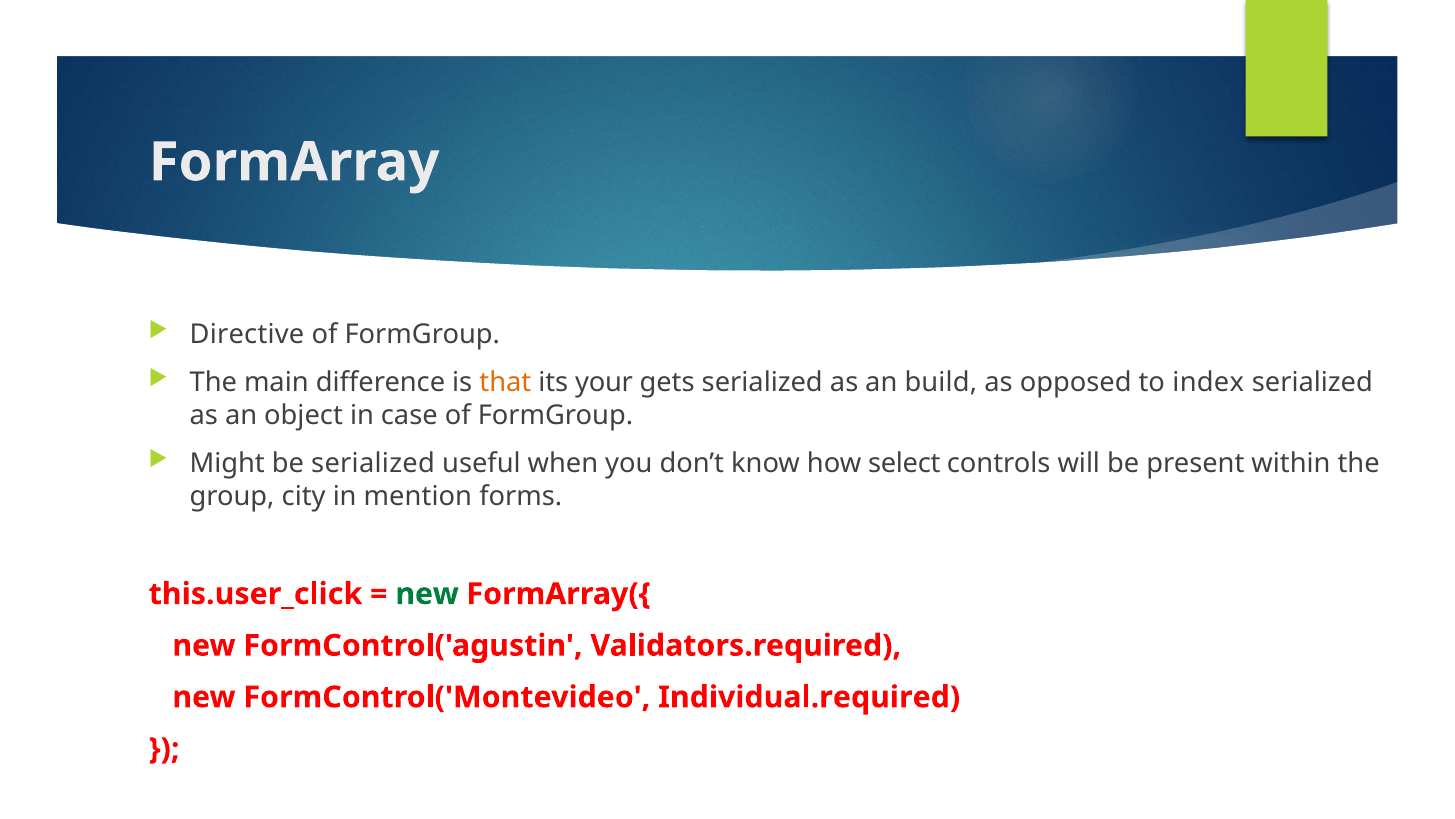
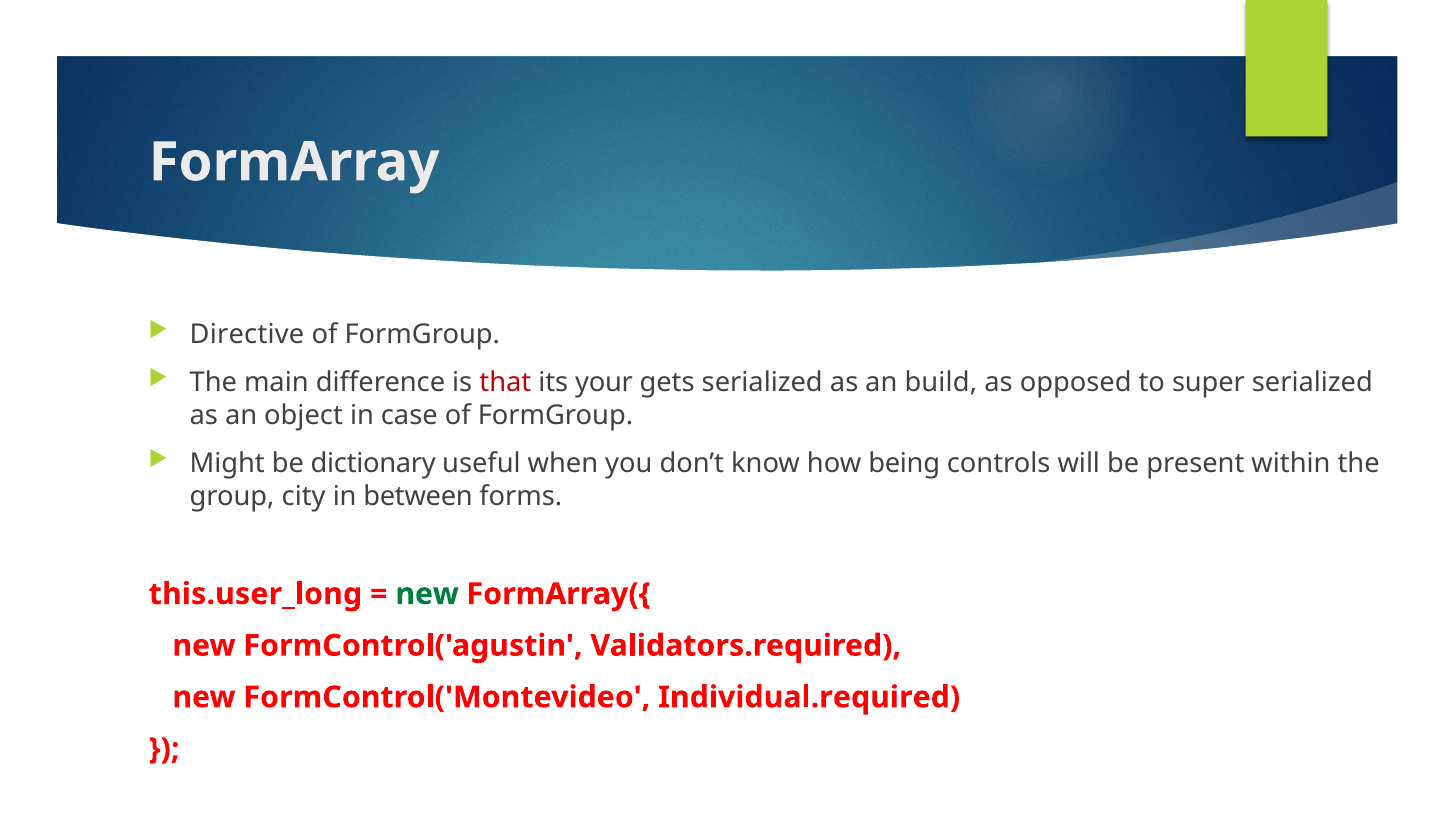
that colour: orange -> red
index: index -> super
be serialized: serialized -> dictionary
select: select -> being
mention: mention -> between
this.user_click: this.user_click -> this.user_long
